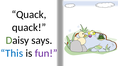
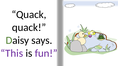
This colour: blue -> purple
